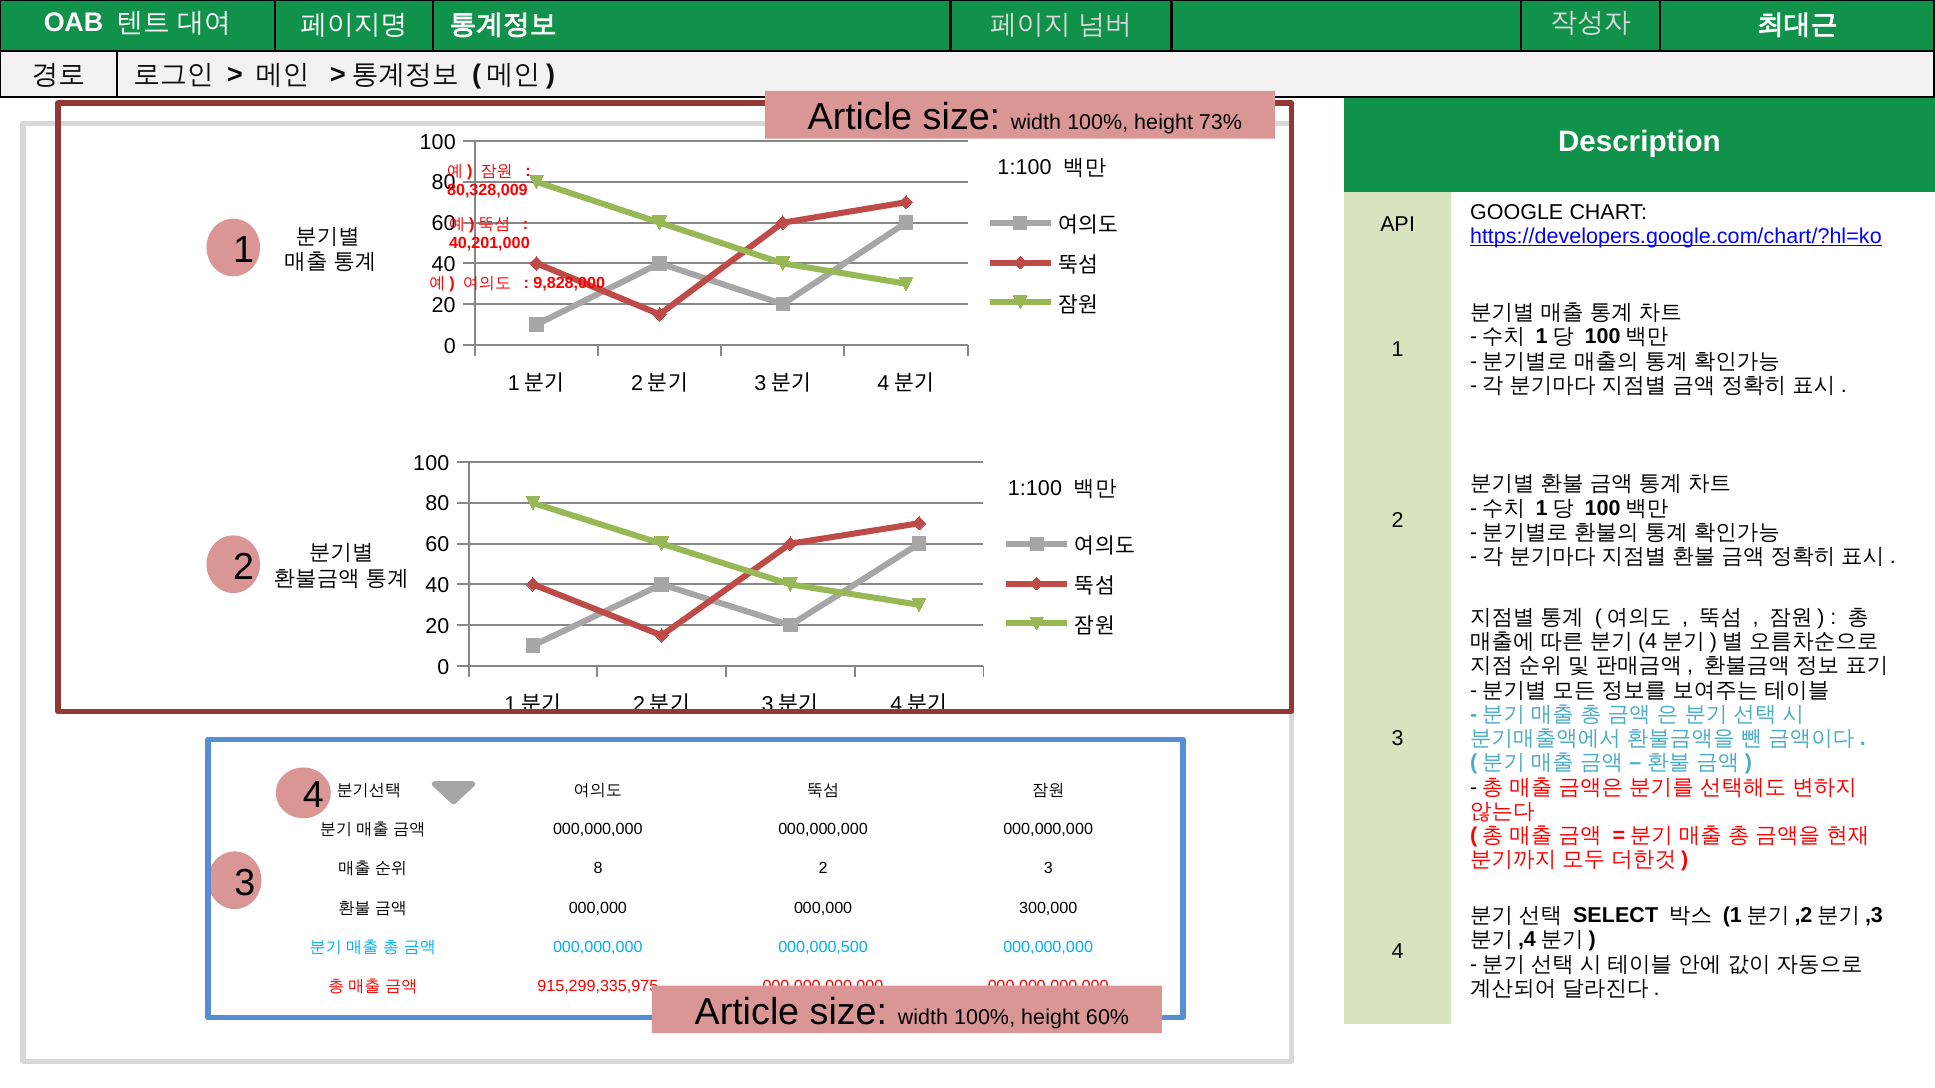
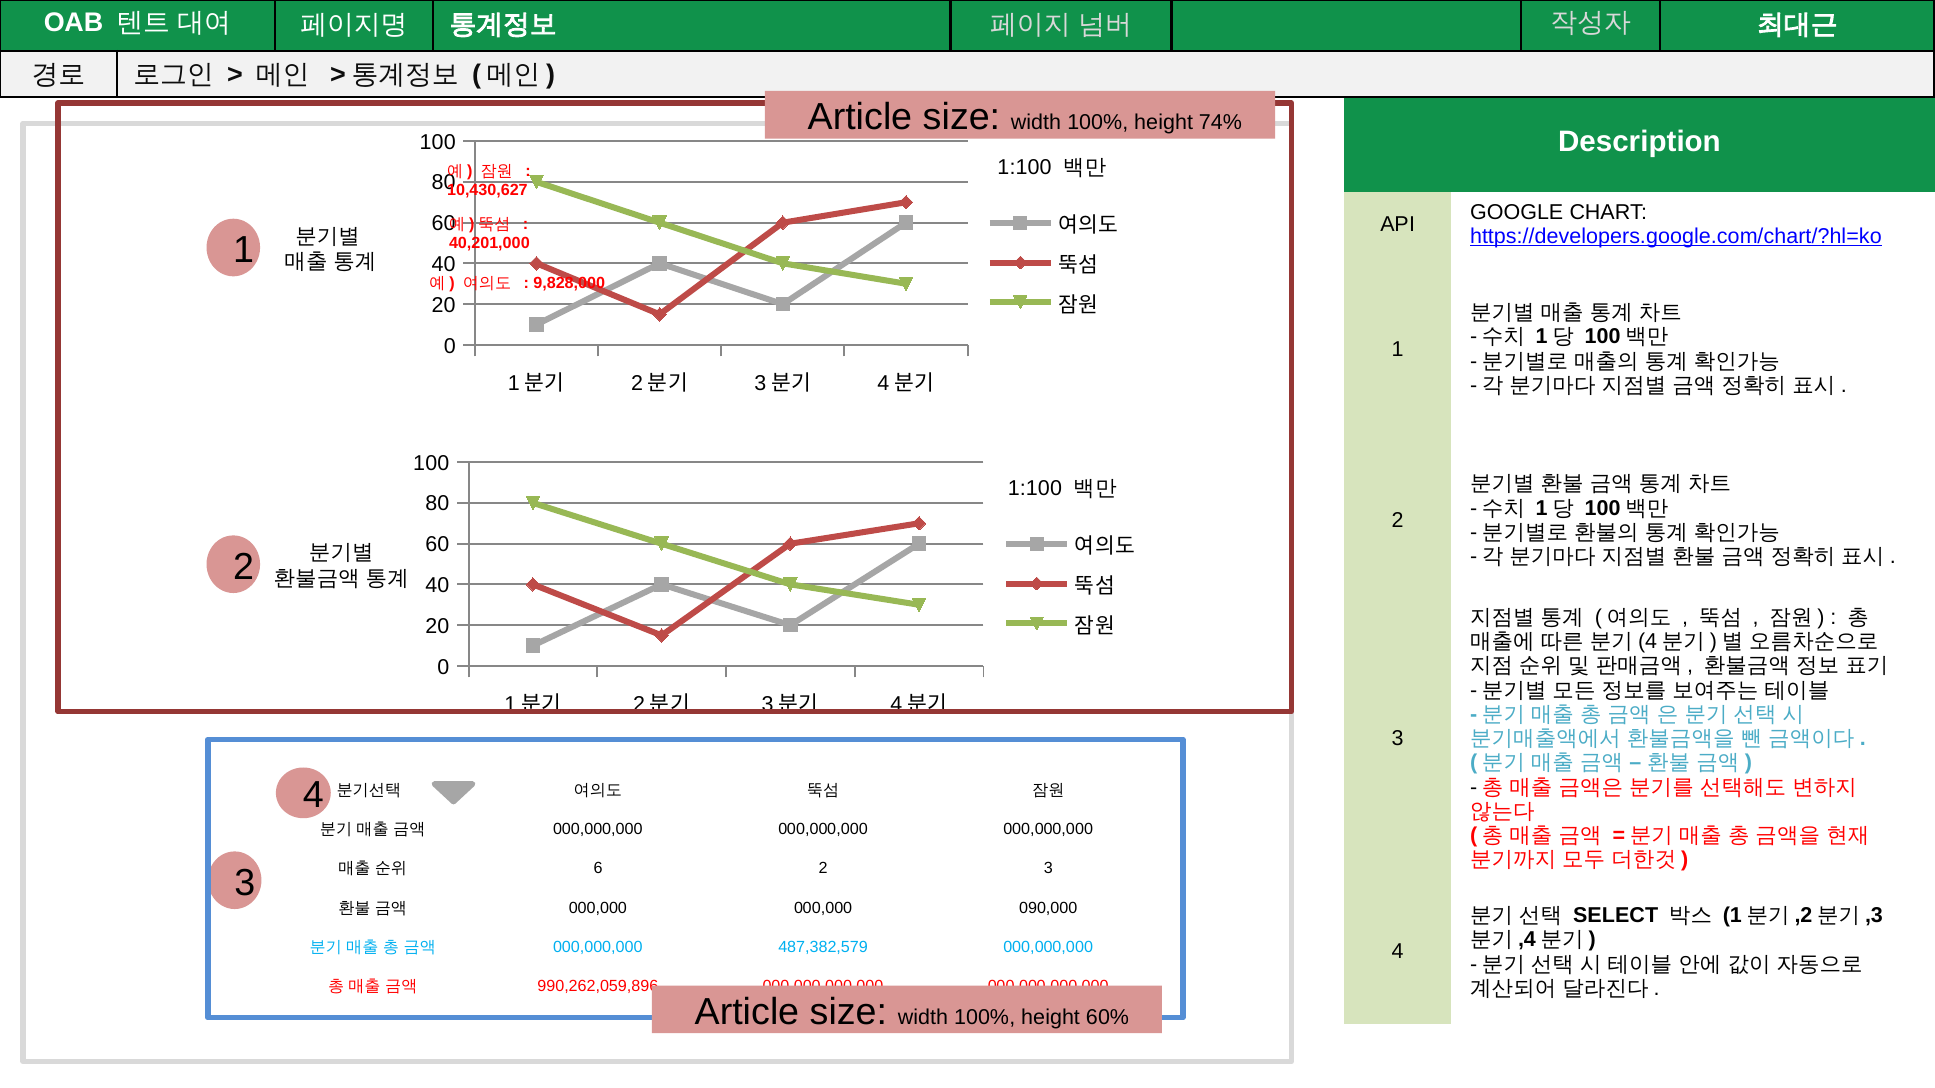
73%: 73% -> 74%
80,328,009: 80,328,009 -> 10,430,627
8: 8 -> 6
300,000: 300,000 -> 090,000
000,000,500: 000,000,500 -> 487,382,579
915,299,335,975: 915,299,335,975 -> 990,262,059,896
